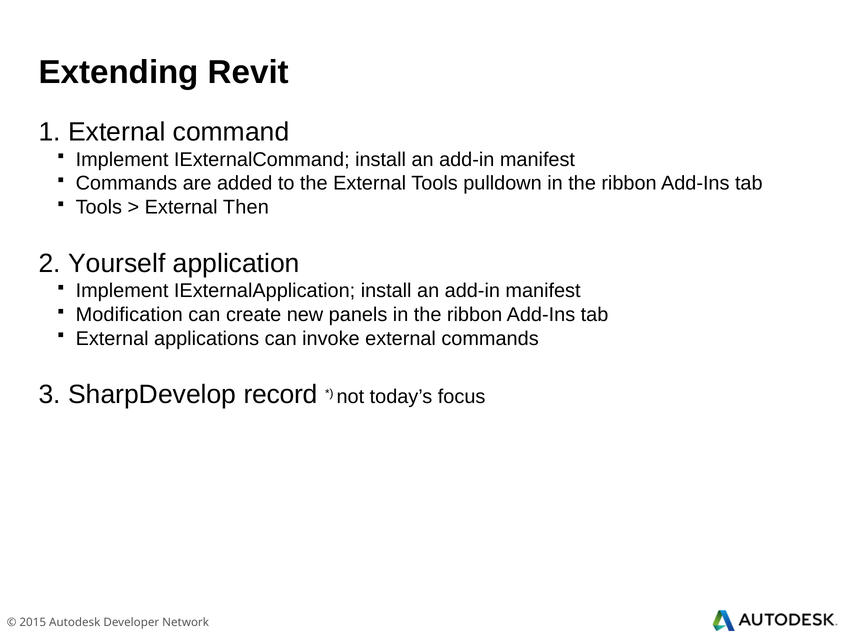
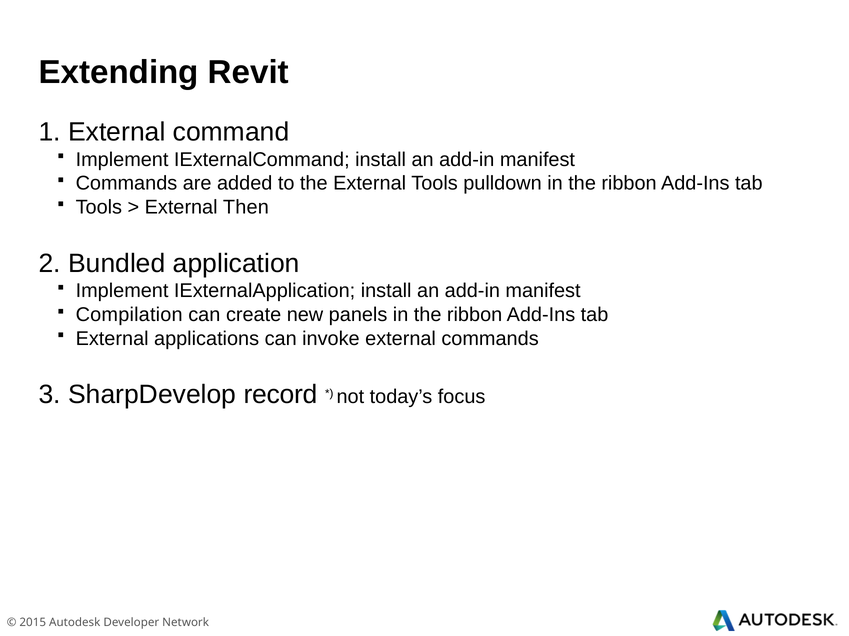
Yourself: Yourself -> Bundled
Modification: Modification -> Compilation
